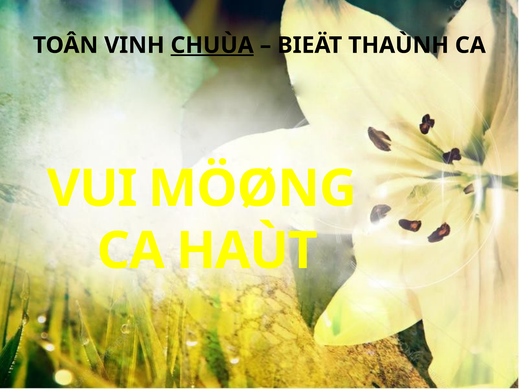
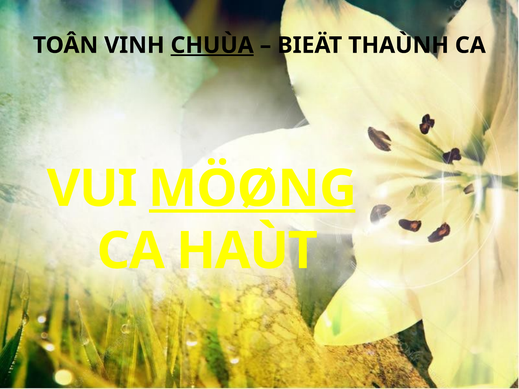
MÖØNG underline: none -> present
